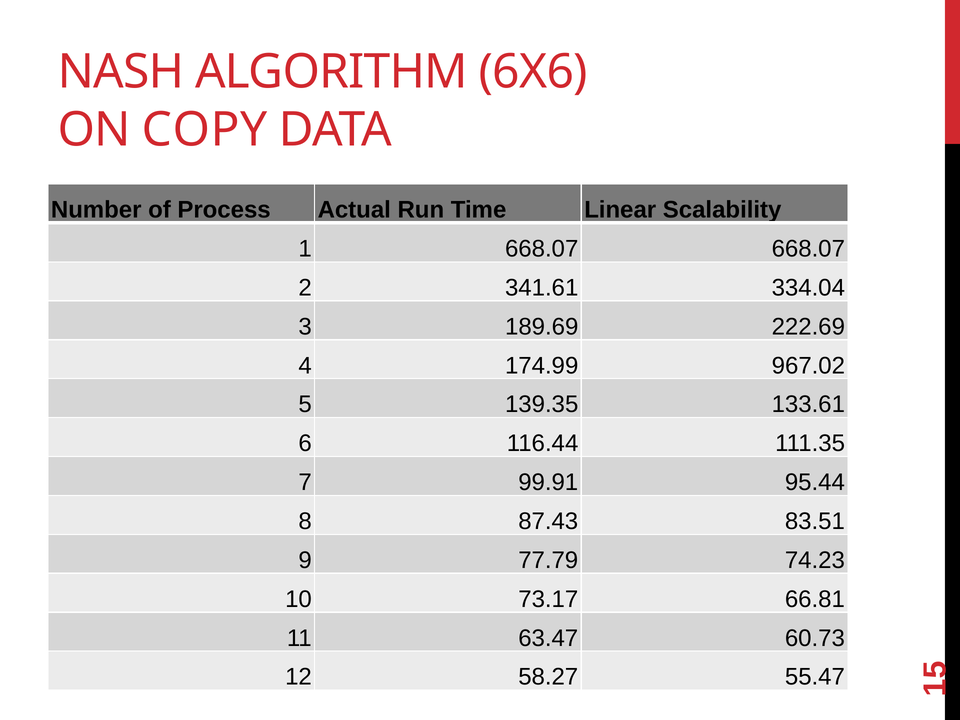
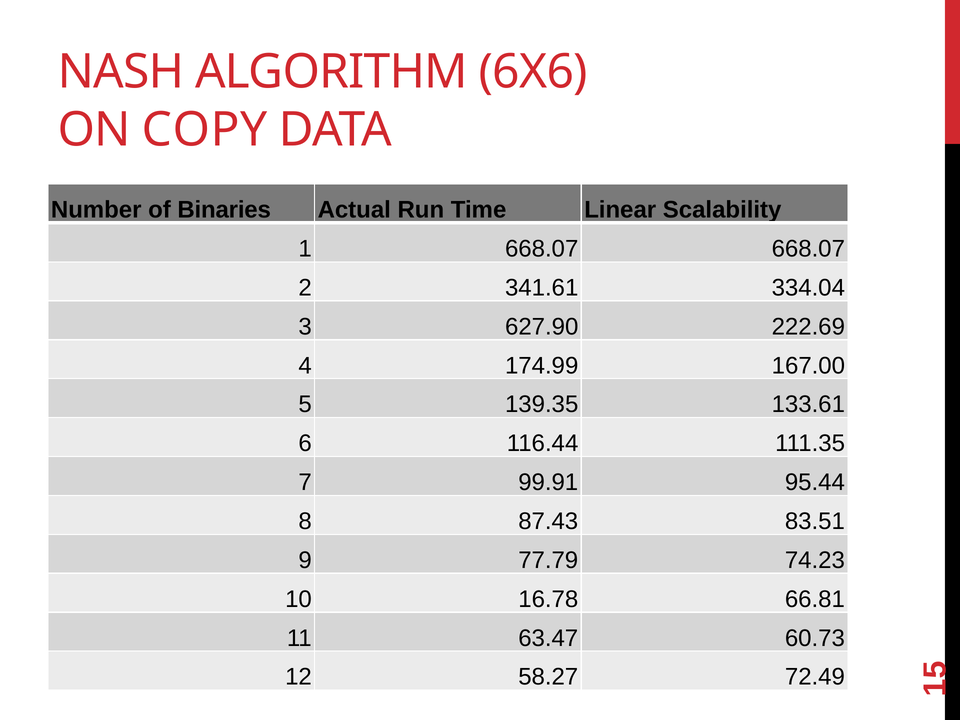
Process: Process -> Binaries
189.69: 189.69 -> 627.90
967.02: 967.02 -> 167.00
73.17: 73.17 -> 16.78
55.47: 55.47 -> 72.49
